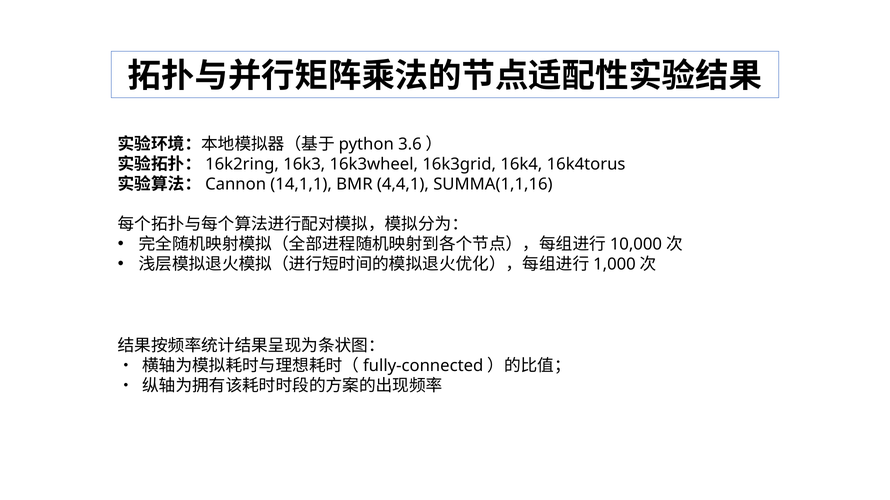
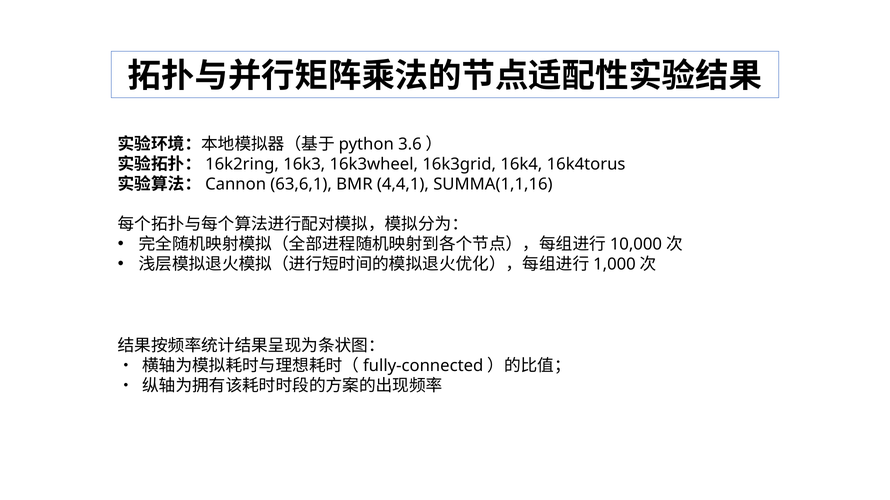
14,1,1: 14,1,1 -> 63,6,1
